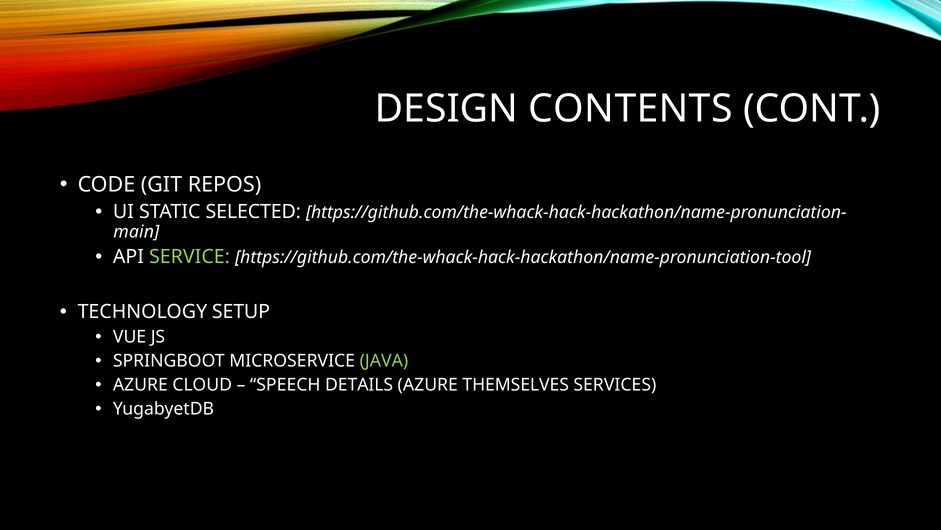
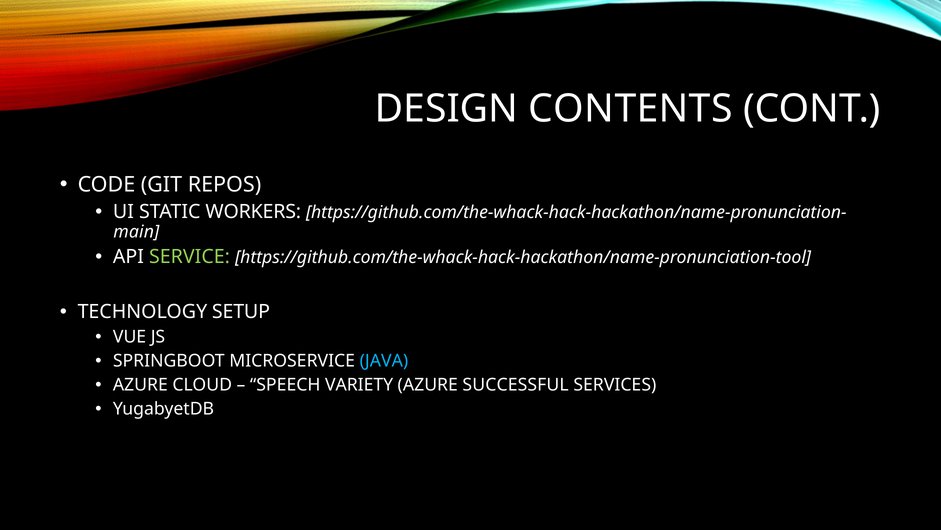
SELECTED: SELECTED -> WORKERS
JAVA colour: light green -> light blue
DETAILS: DETAILS -> VARIETY
THEMSELVES: THEMSELVES -> SUCCESSFUL
